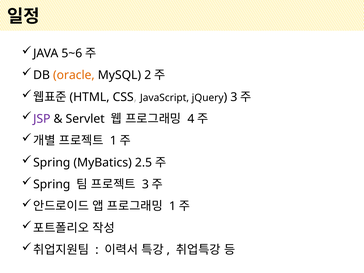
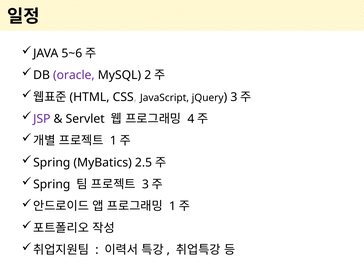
oracle colour: orange -> purple
